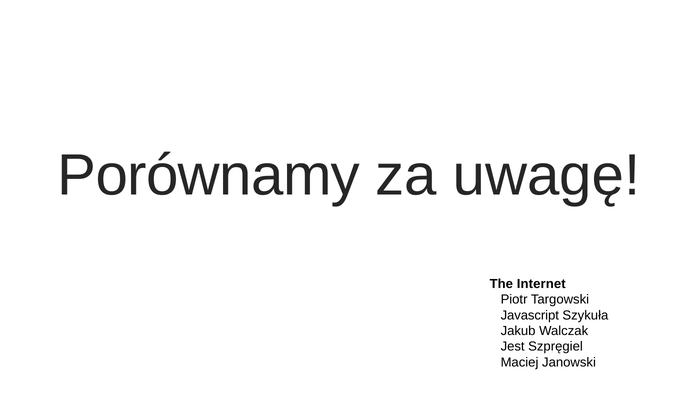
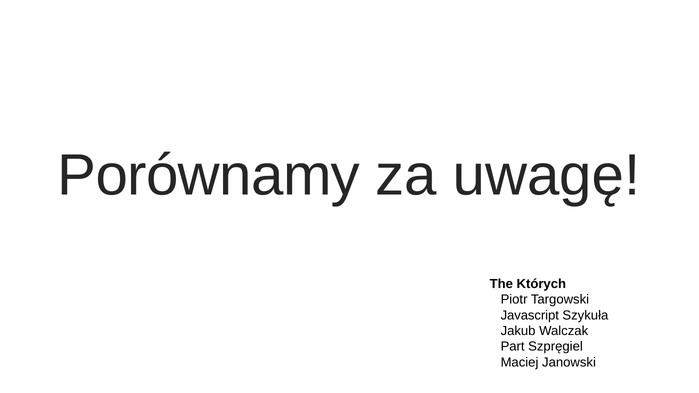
Internet: Internet -> Których
Jest: Jest -> Part
